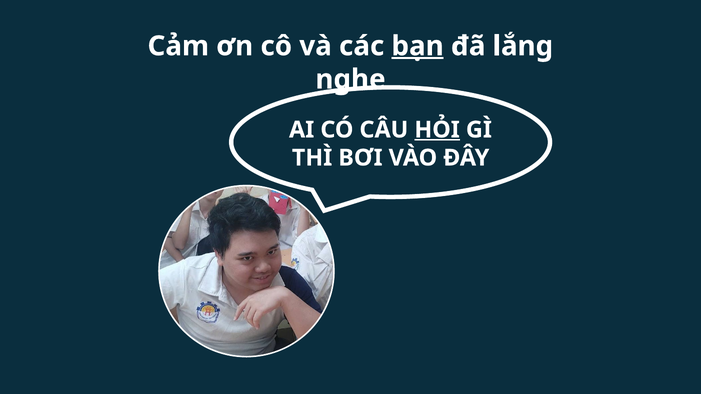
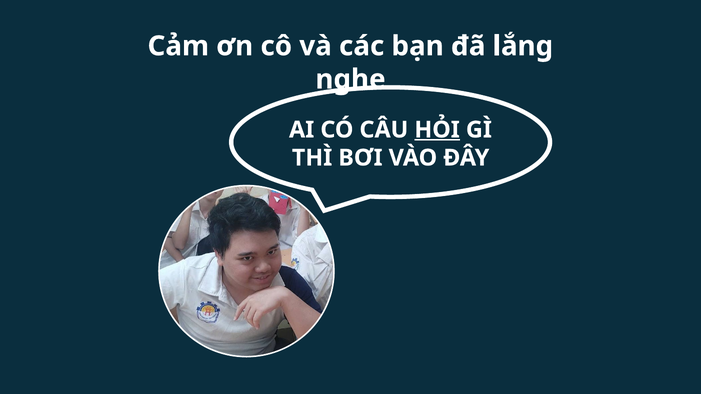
bạn underline: present -> none
